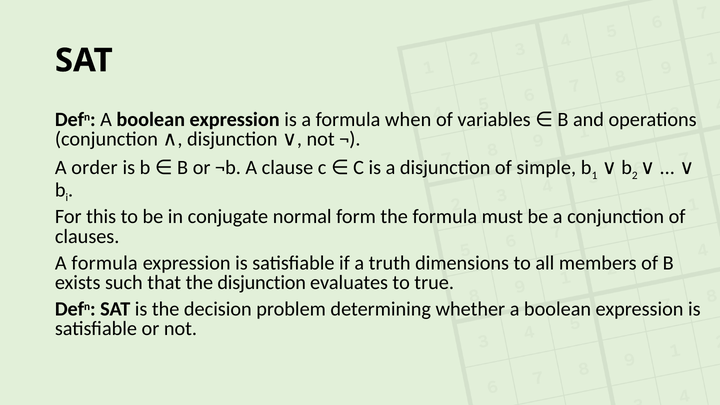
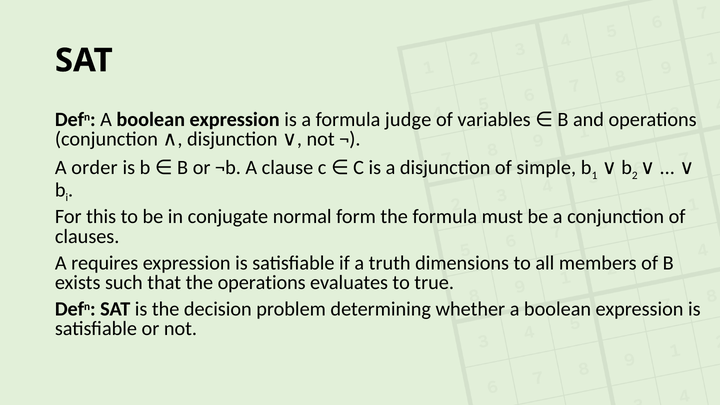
when: when -> judge
formula at (105, 263): formula -> requires
the disjunction: disjunction -> operations
